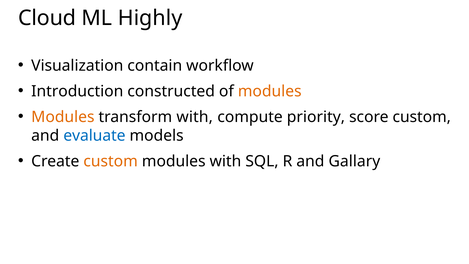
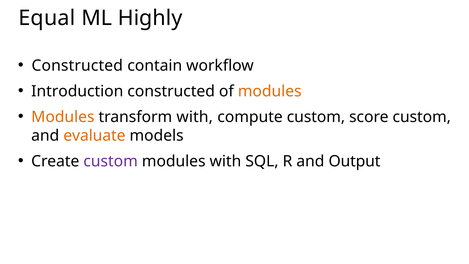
Cloud: Cloud -> Equal
Visualization at (77, 66): Visualization -> Constructed
compute priority: priority -> custom
evaluate colour: blue -> orange
custom at (111, 161) colour: orange -> purple
Gallary: Gallary -> Output
